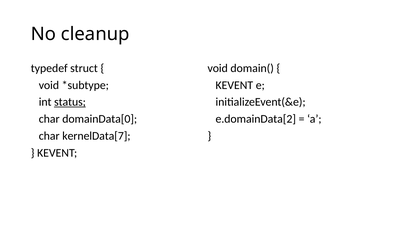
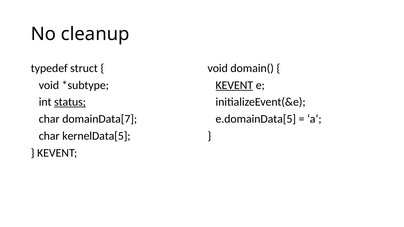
KEVENT at (234, 85) underline: none -> present
domainData[0: domainData[0 -> domainData[7
e.domainData[2: e.domainData[2 -> e.domainData[5
kernelData[7: kernelData[7 -> kernelData[5
